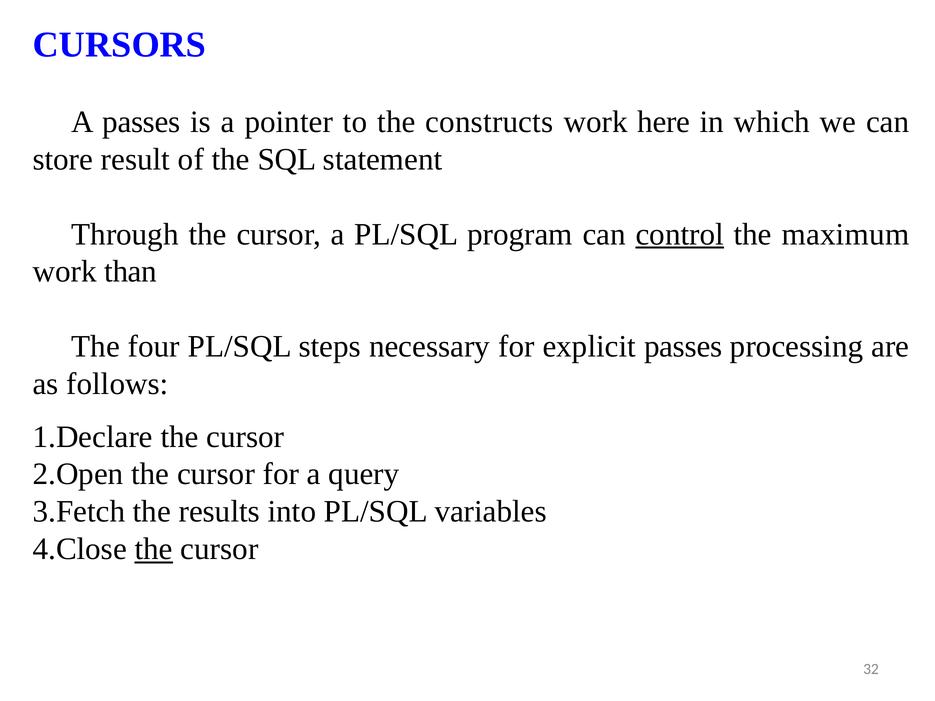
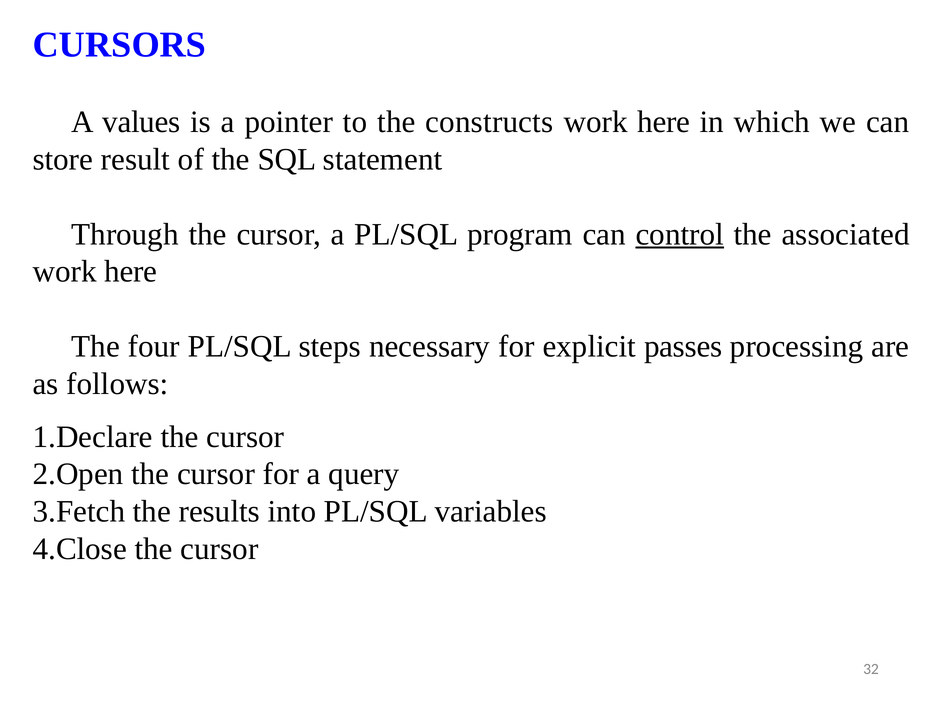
passes at (141, 122): passes -> values
maximum: maximum -> associated
than at (131, 272): than -> here
the at (154, 549) underline: present -> none
